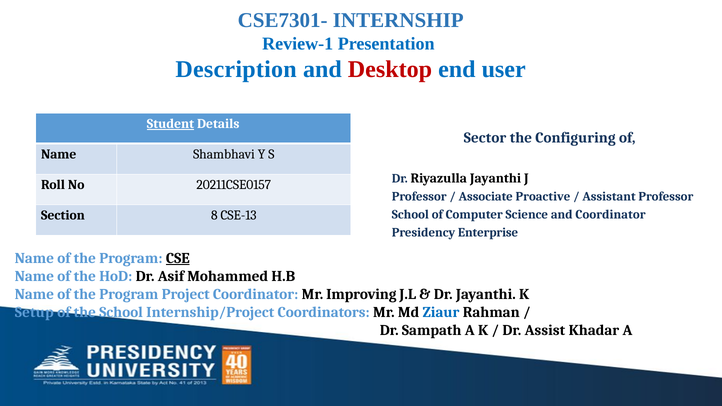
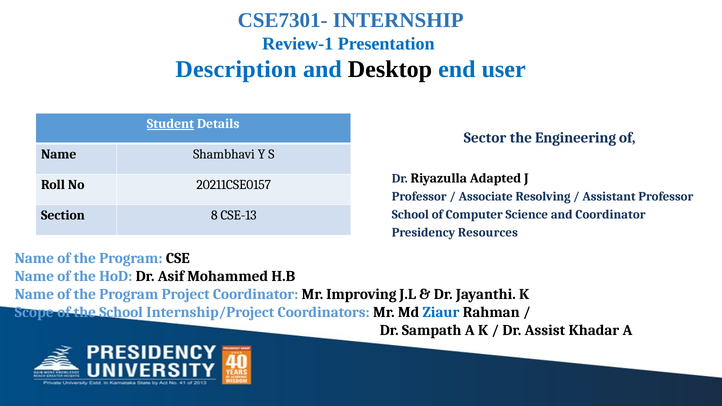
Desktop colour: red -> black
Configuring: Configuring -> Engineering
Riyazulla Jayanthi: Jayanthi -> Adapted
Proactive: Proactive -> Resolving
Enterprise: Enterprise -> Resources
CSE underline: present -> none
Setup: Setup -> Scope
